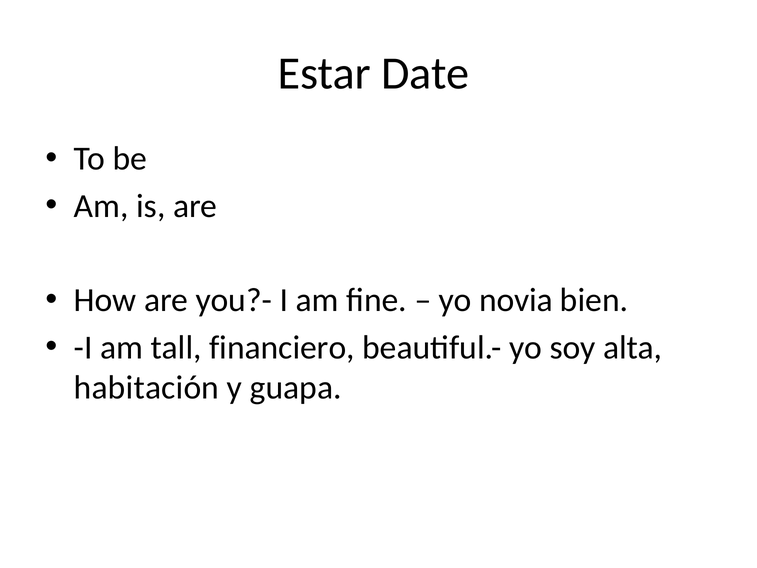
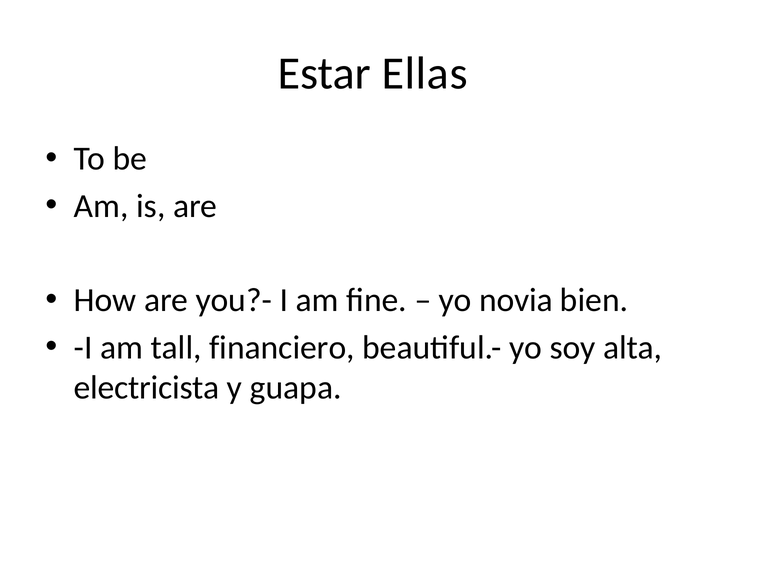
Date: Date -> Ellas
habitación: habitación -> electricista
